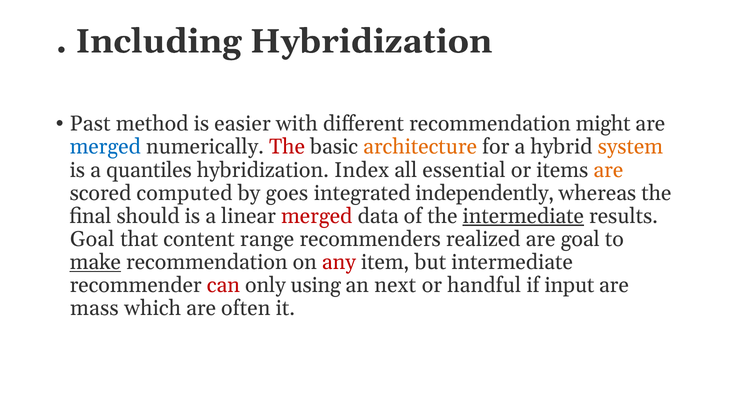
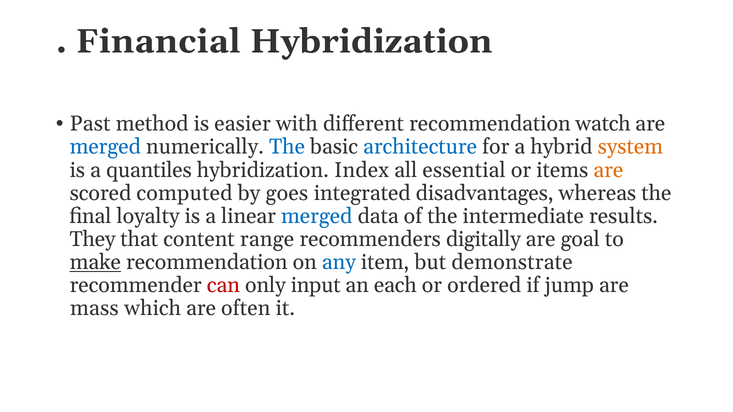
Including: Including -> Financial
might: might -> watch
The at (287, 147) colour: red -> blue
architecture colour: orange -> blue
independently: independently -> disadvantages
should: should -> loyalty
merged at (317, 216) colour: red -> blue
intermediate at (523, 216) underline: present -> none
Goal at (92, 239): Goal -> They
realized: realized -> digitally
any colour: red -> blue
but intermediate: intermediate -> demonstrate
using: using -> input
next: next -> each
handful: handful -> ordered
input: input -> jump
